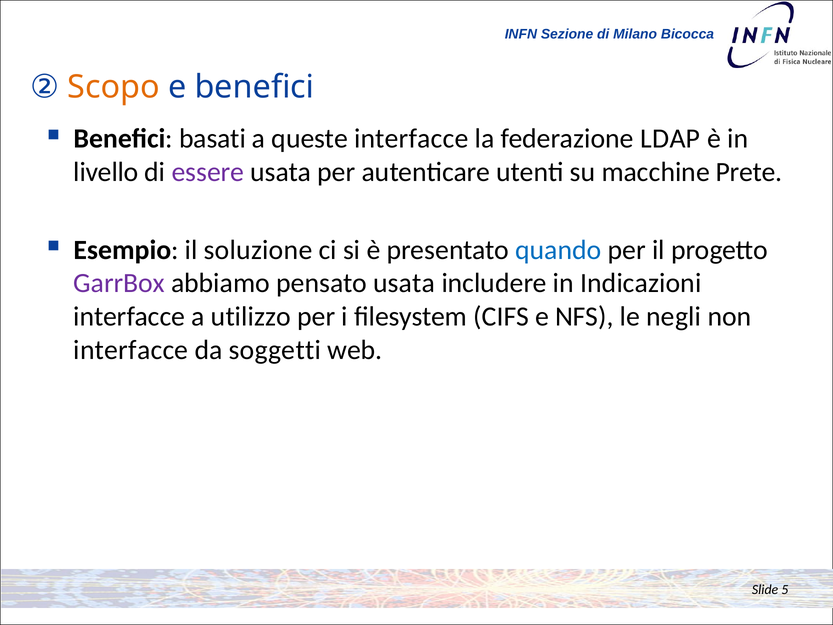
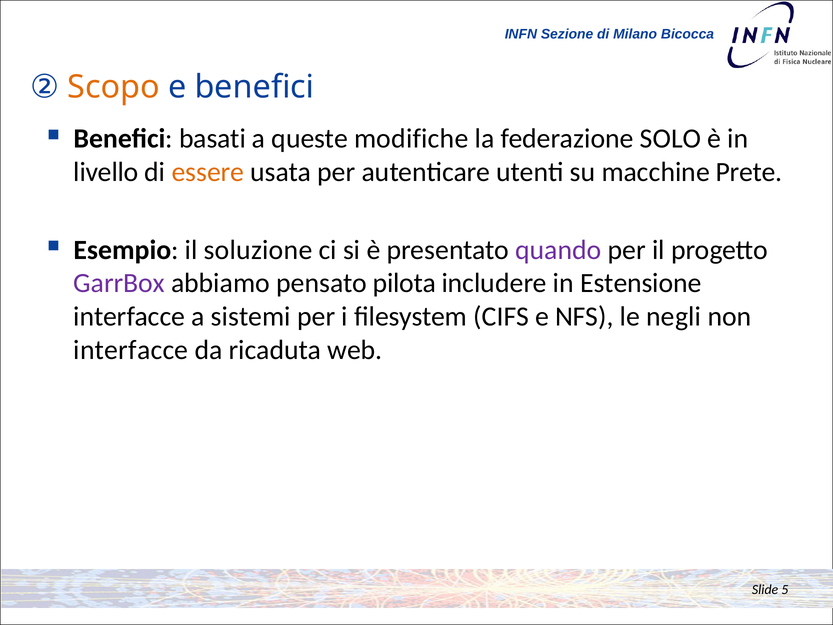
queste interfacce: interfacce -> modifiche
LDAP: LDAP -> SOLO
essere colour: purple -> orange
quando colour: blue -> purple
pensato usata: usata -> pilota
Indicazioni: Indicazioni -> Estensione
utilizzo: utilizzo -> sistemi
soggetti: soggetti -> ricaduta
